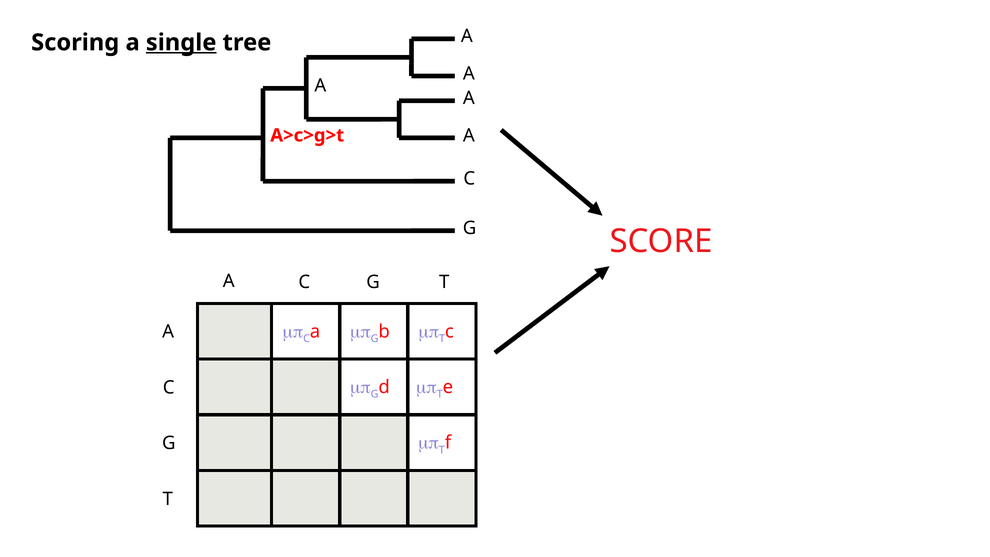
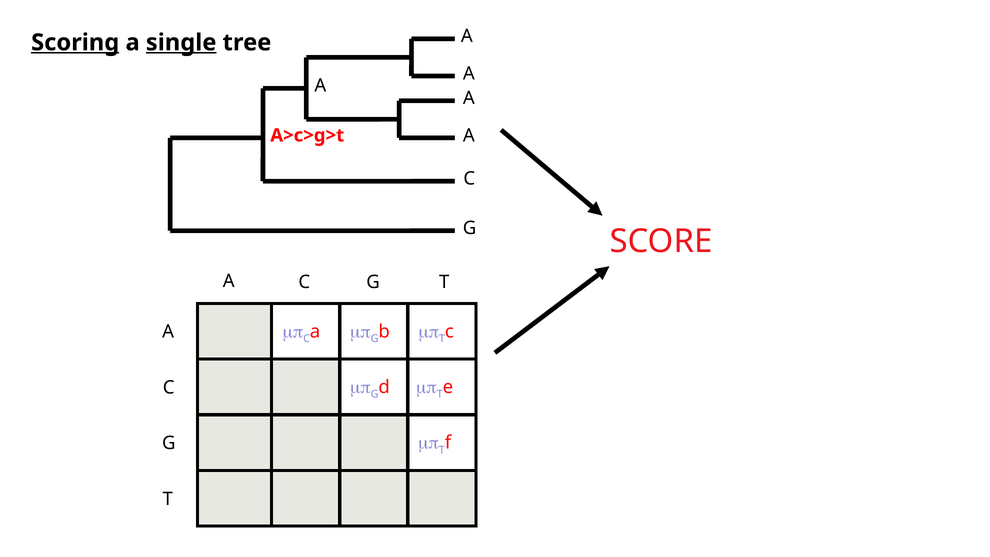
Scoring underline: none -> present
